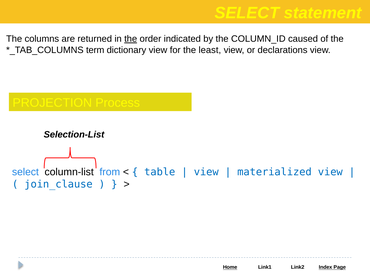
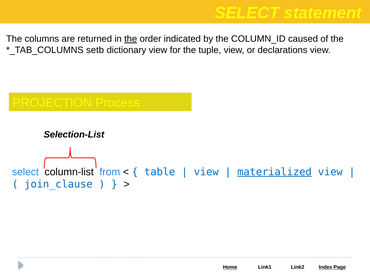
term: term -> setb
least: least -> tuple
materialized underline: none -> present
